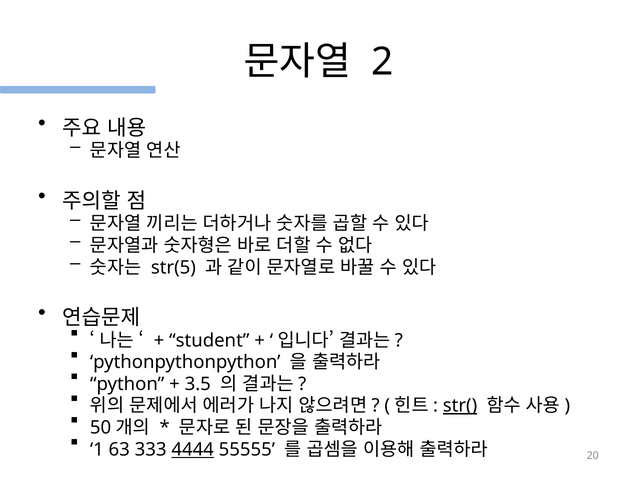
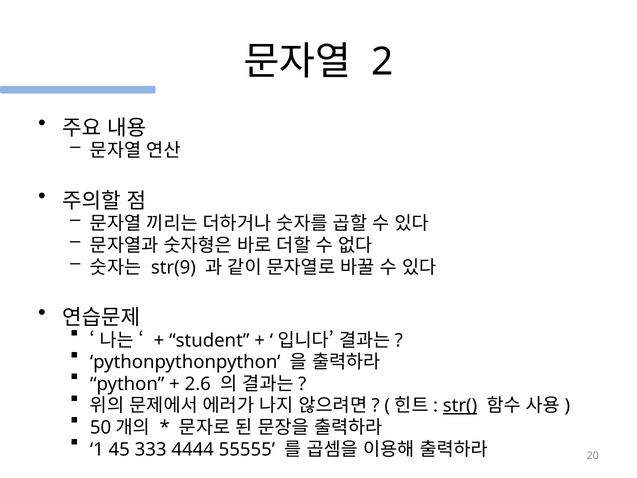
str(5: str(5 -> str(9
3.5: 3.5 -> 2.6
63: 63 -> 45
4444 underline: present -> none
